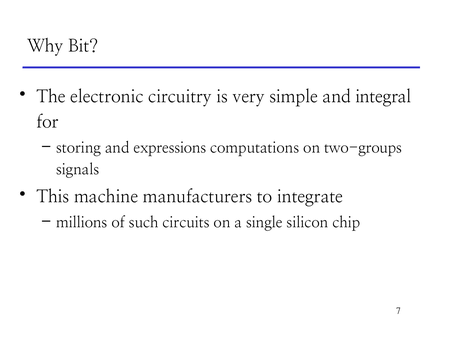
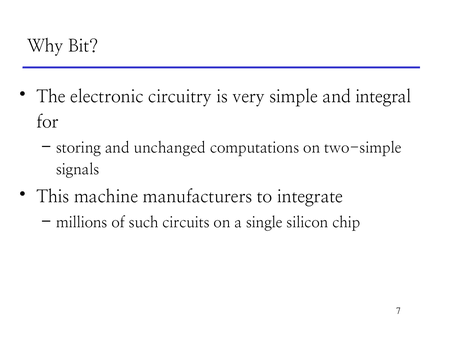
expressions: expressions -> unchanged
two-groups: two-groups -> two-simple
